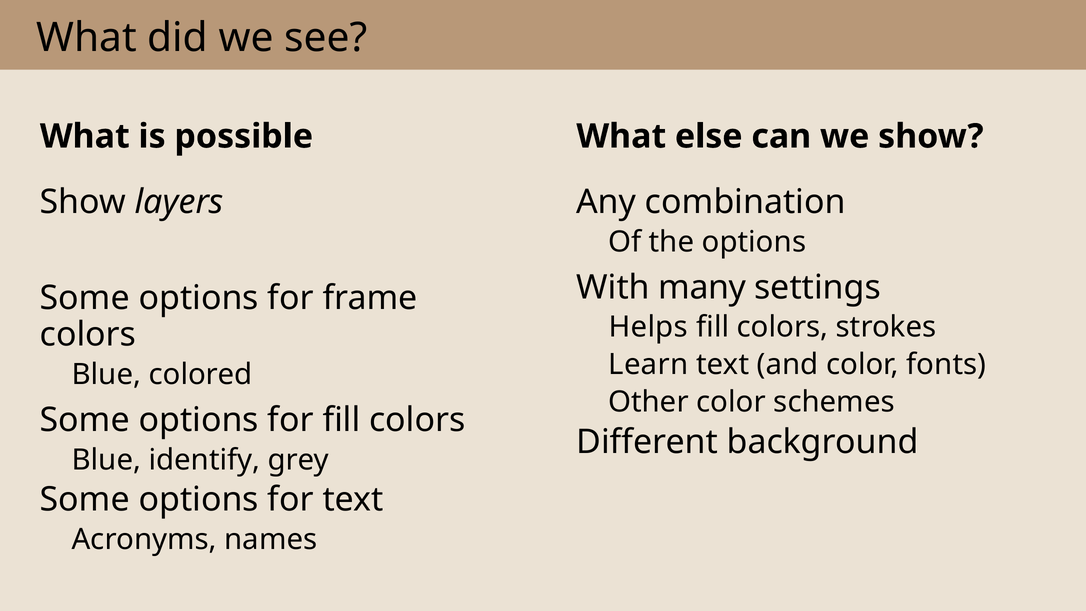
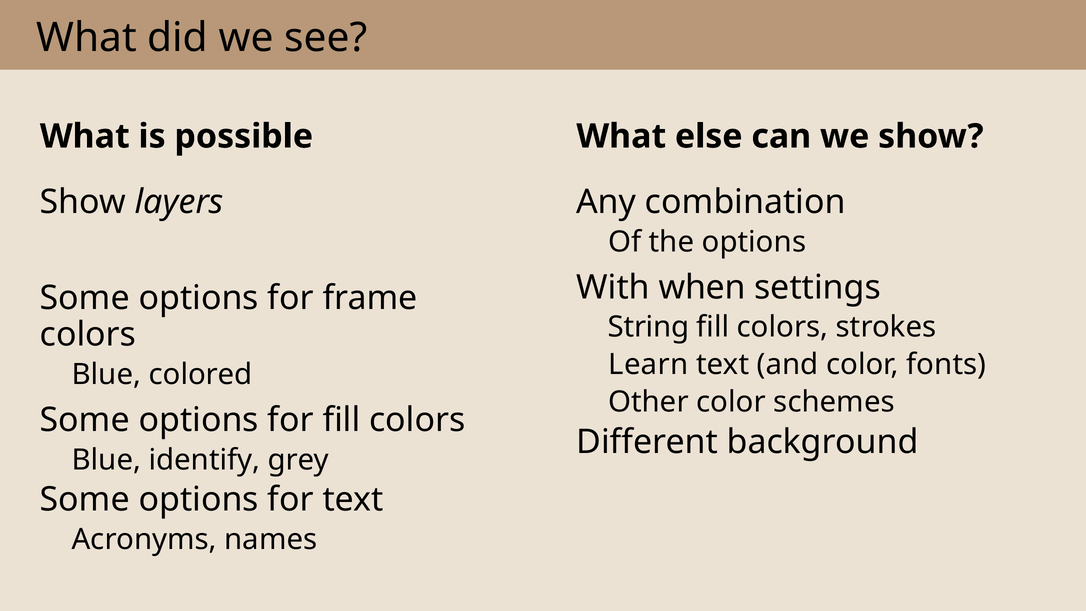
many: many -> when
Helps: Helps -> String
